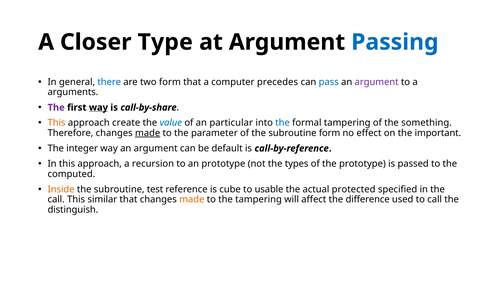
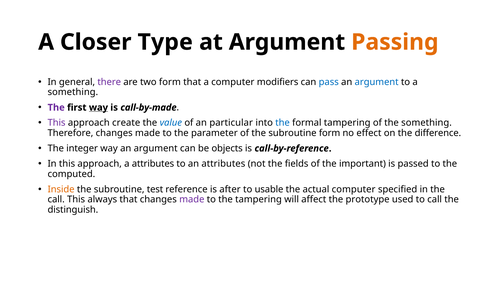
Passing colour: blue -> orange
there colour: blue -> purple
precedes: precedes -> modifiers
argument at (377, 82) colour: purple -> blue
arguments at (73, 92): arguments -> something
call-by-share: call-by-share -> call-by-made
This at (57, 123) colour: orange -> purple
made at (148, 133) underline: present -> none
important: important -> difference
default: default -> objects
a recursion: recursion -> attributes
an prototype: prototype -> attributes
types: types -> fields
the prototype: prototype -> important
cube: cube -> after
actual protected: protected -> computer
similar: similar -> always
made at (192, 199) colour: orange -> purple
difference: difference -> prototype
